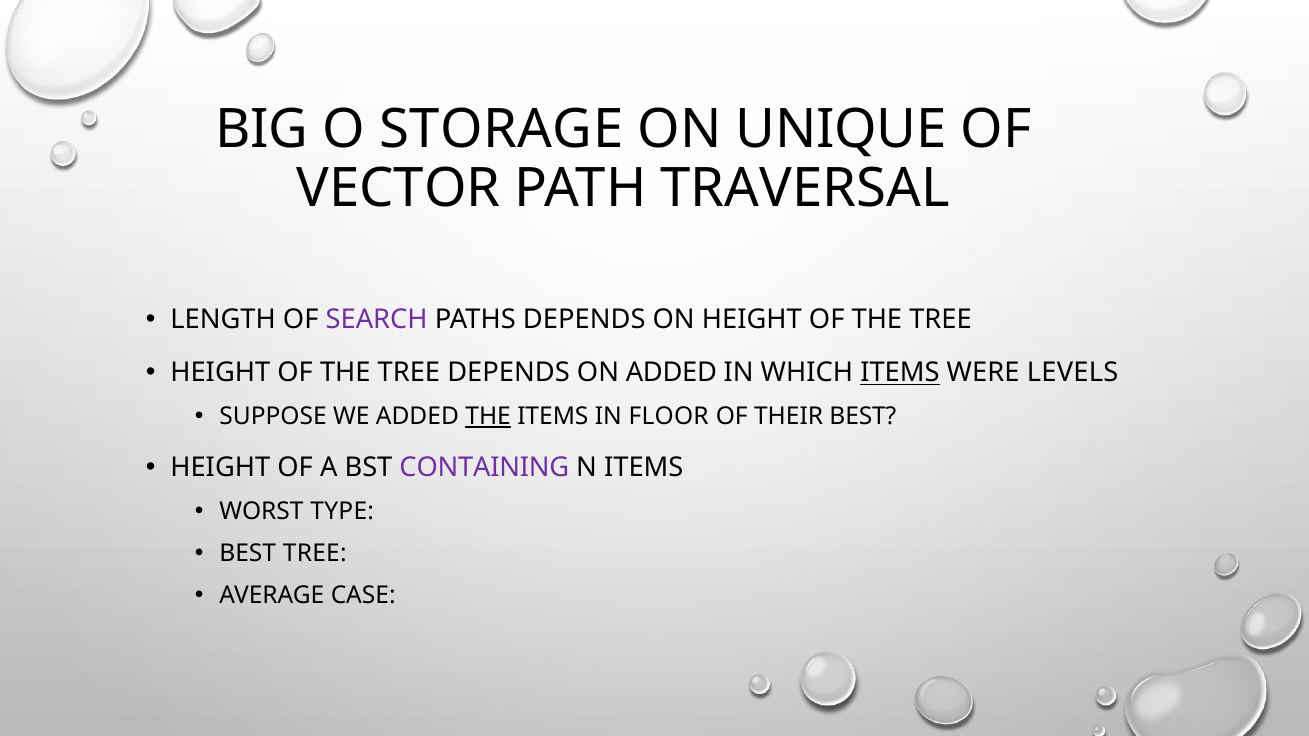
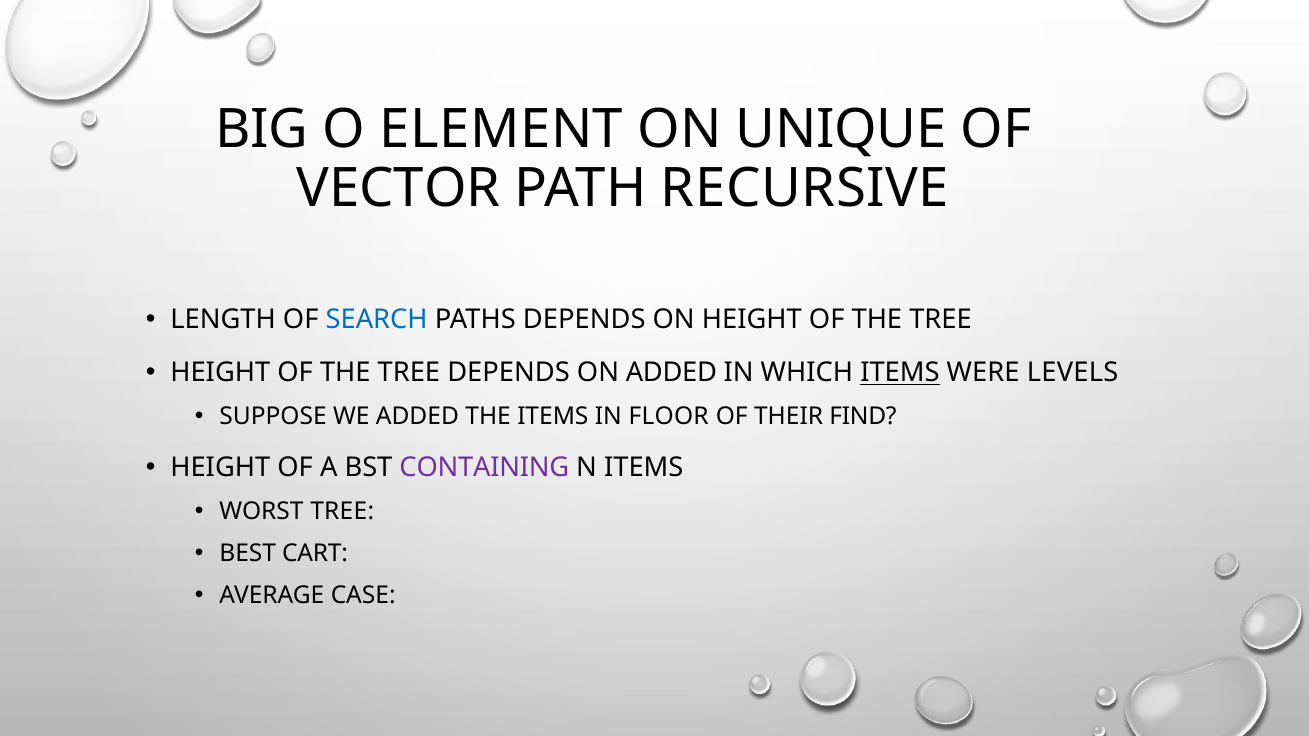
STORAGE: STORAGE -> ELEMENT
TRAVERSAL: TRAVERSAL -> RECURSIVE
SEARCH colour: purple -> blue
THE at (488, 417) underline: present -> none
THEIR BEST: BEST -> FIND
WORST TYPE: TYPE -> TREE
BEST TREE: TREE -> CART
